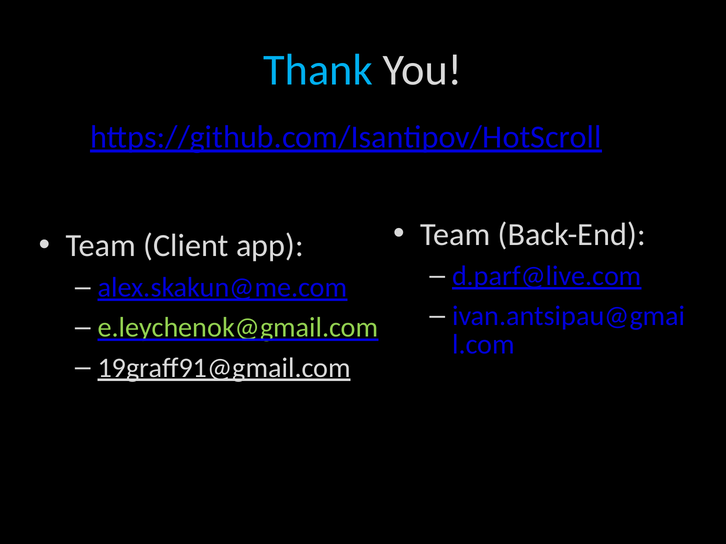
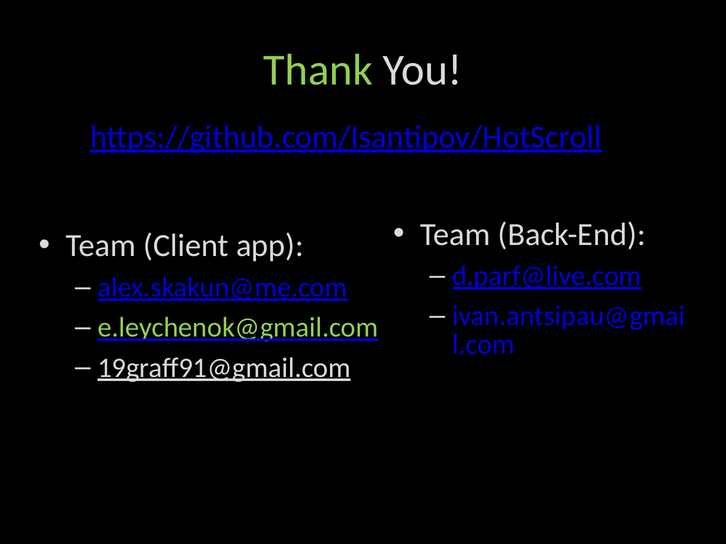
Thank colour: light blue -> light green
